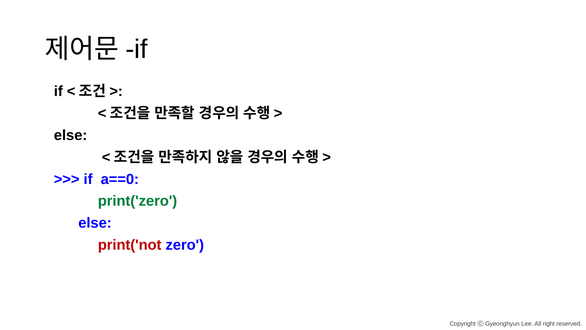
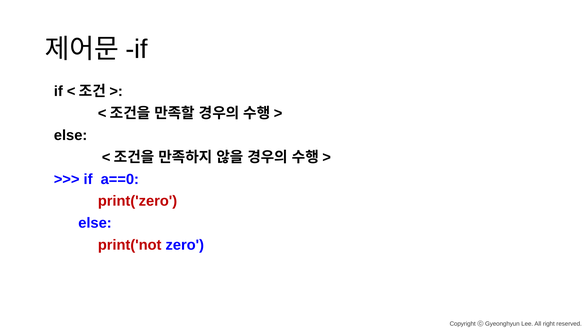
print('zero colour: green -> red
